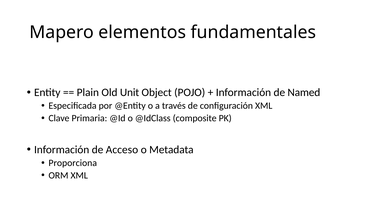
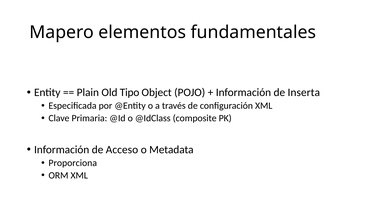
Unit: Unit -> Tipo
Named: Named -> Inserta
